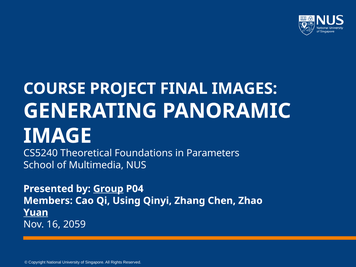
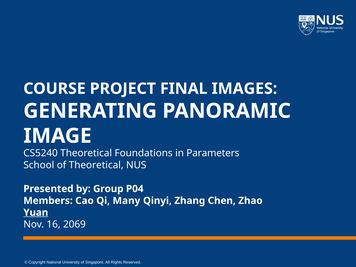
of Multimedia: Multimedia -> Theoretical
Group underline: present -> none
Using: Using -> Many
2059: 2059 -> 2069
